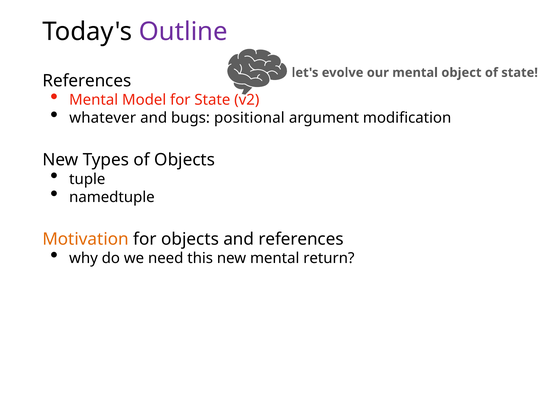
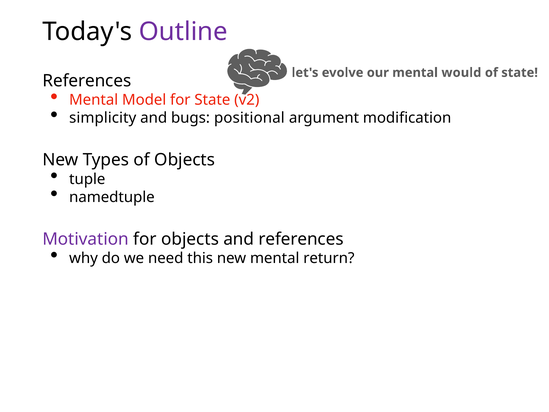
object: object -> would
whatever: whatever -> simplicity
Motivation colour: orange -> purple
